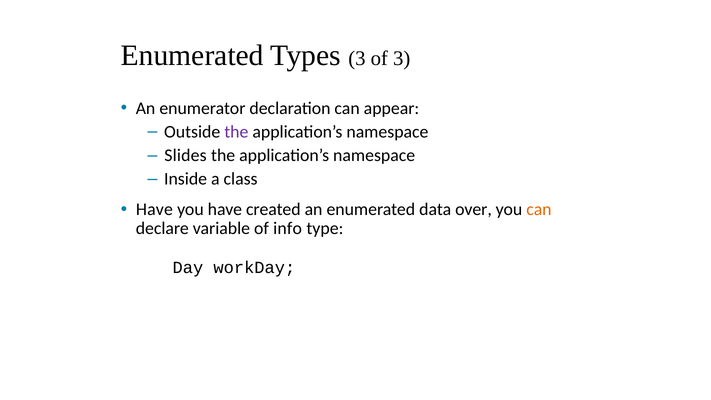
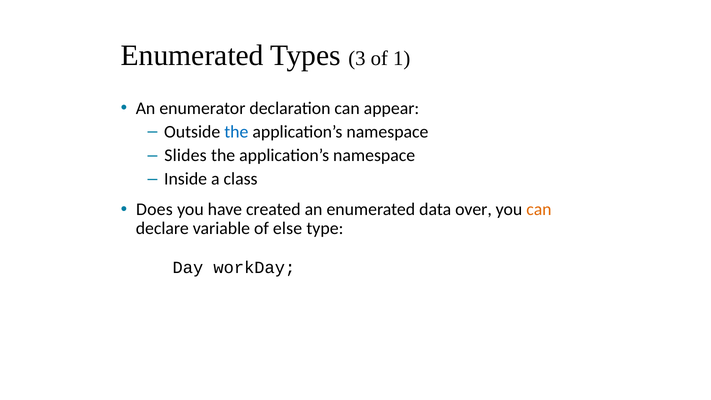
of 3: 3 -> 1
the at (236, 132) colour: purple -> blue
Have at (154, 209): Have -> Does
info: info -> else
